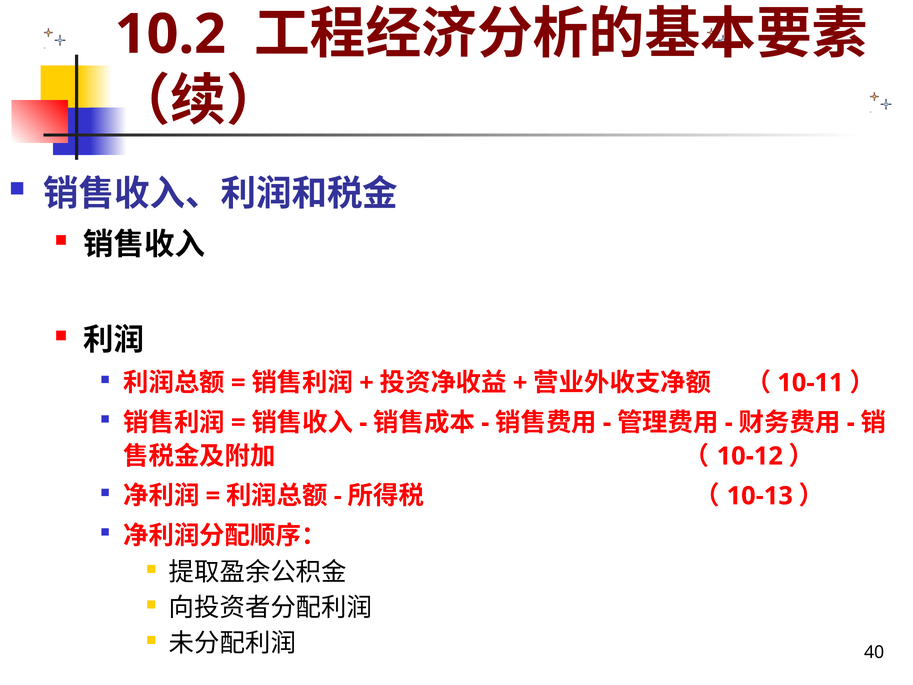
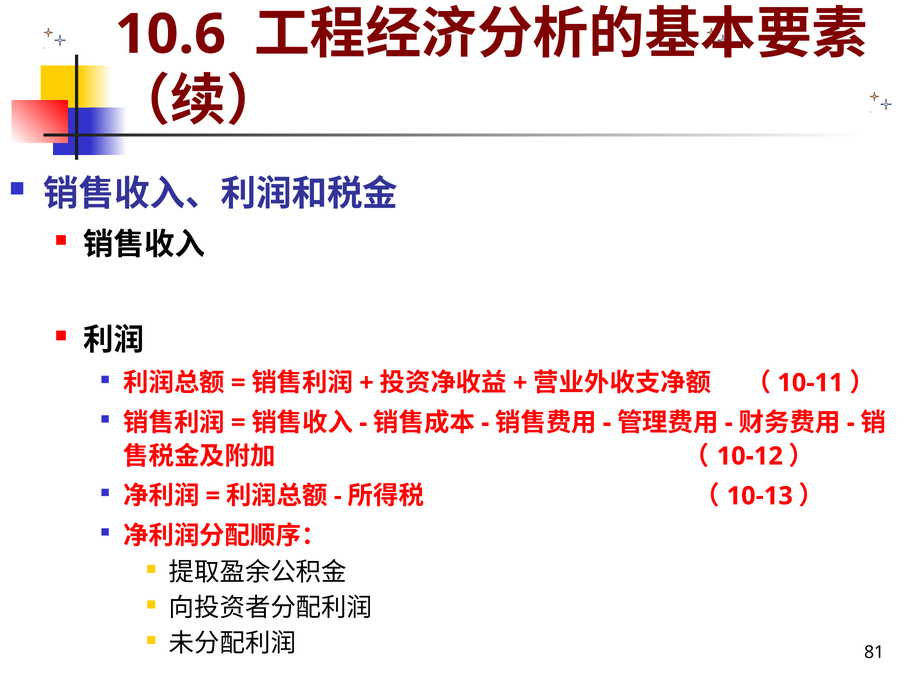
10.2: 10.2 -> 10.6
40: 40 -> 81
